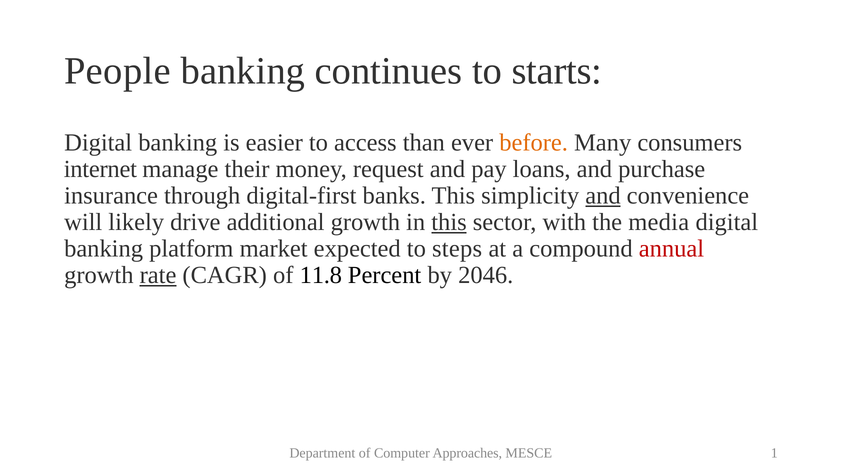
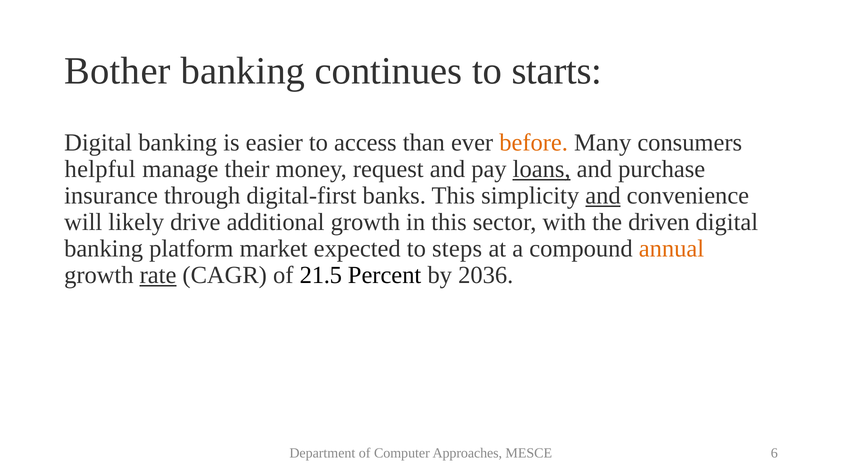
People: People -> Bother
internet: internet -> helpful
loans underline: none -> present
this at (449, 222) underline: present -> none
media: media -> driven
annual colour: red -> orange
11.8: 11.8 -> 21.5
2046: 2046 -> 2036
1: 1 -> 6
